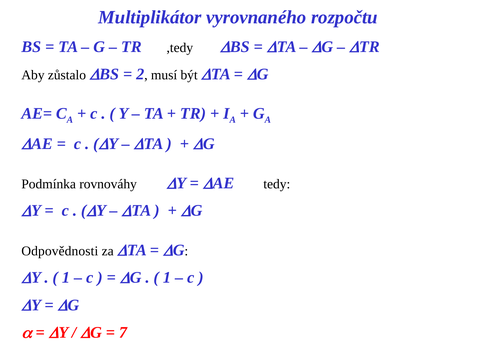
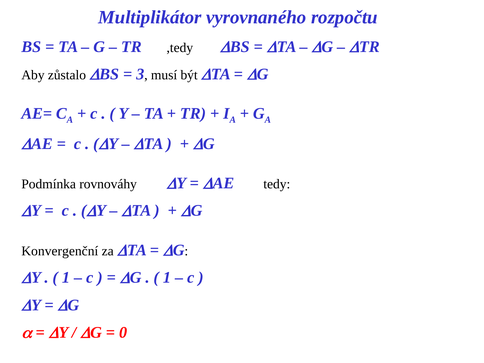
2: 2 -> 3
Odpovědnosti: Odpovědnosti -> Konvergenční
7: 7 -> 0
